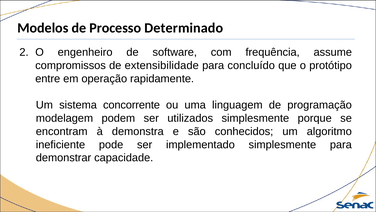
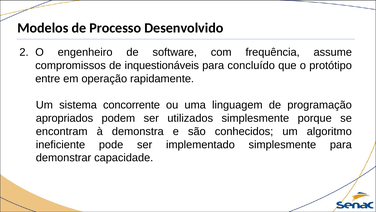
Determinado: Determinado -> Desenvolvido
extensibilidade: extensibilidade -> inquestionáveis
modelagem: modelagem -> apropriados
